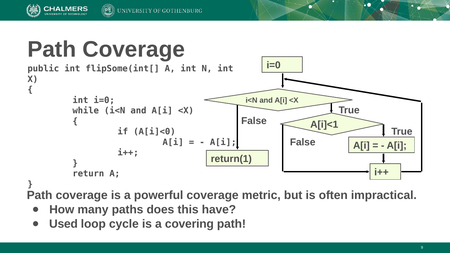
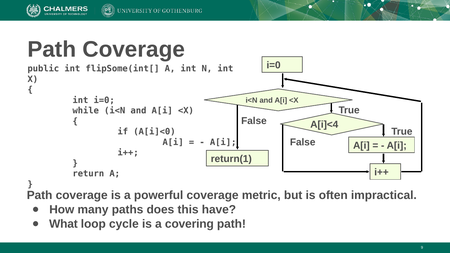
A[i]<1: A[i]<1 -> A[i]<4
Used: Used -> What
